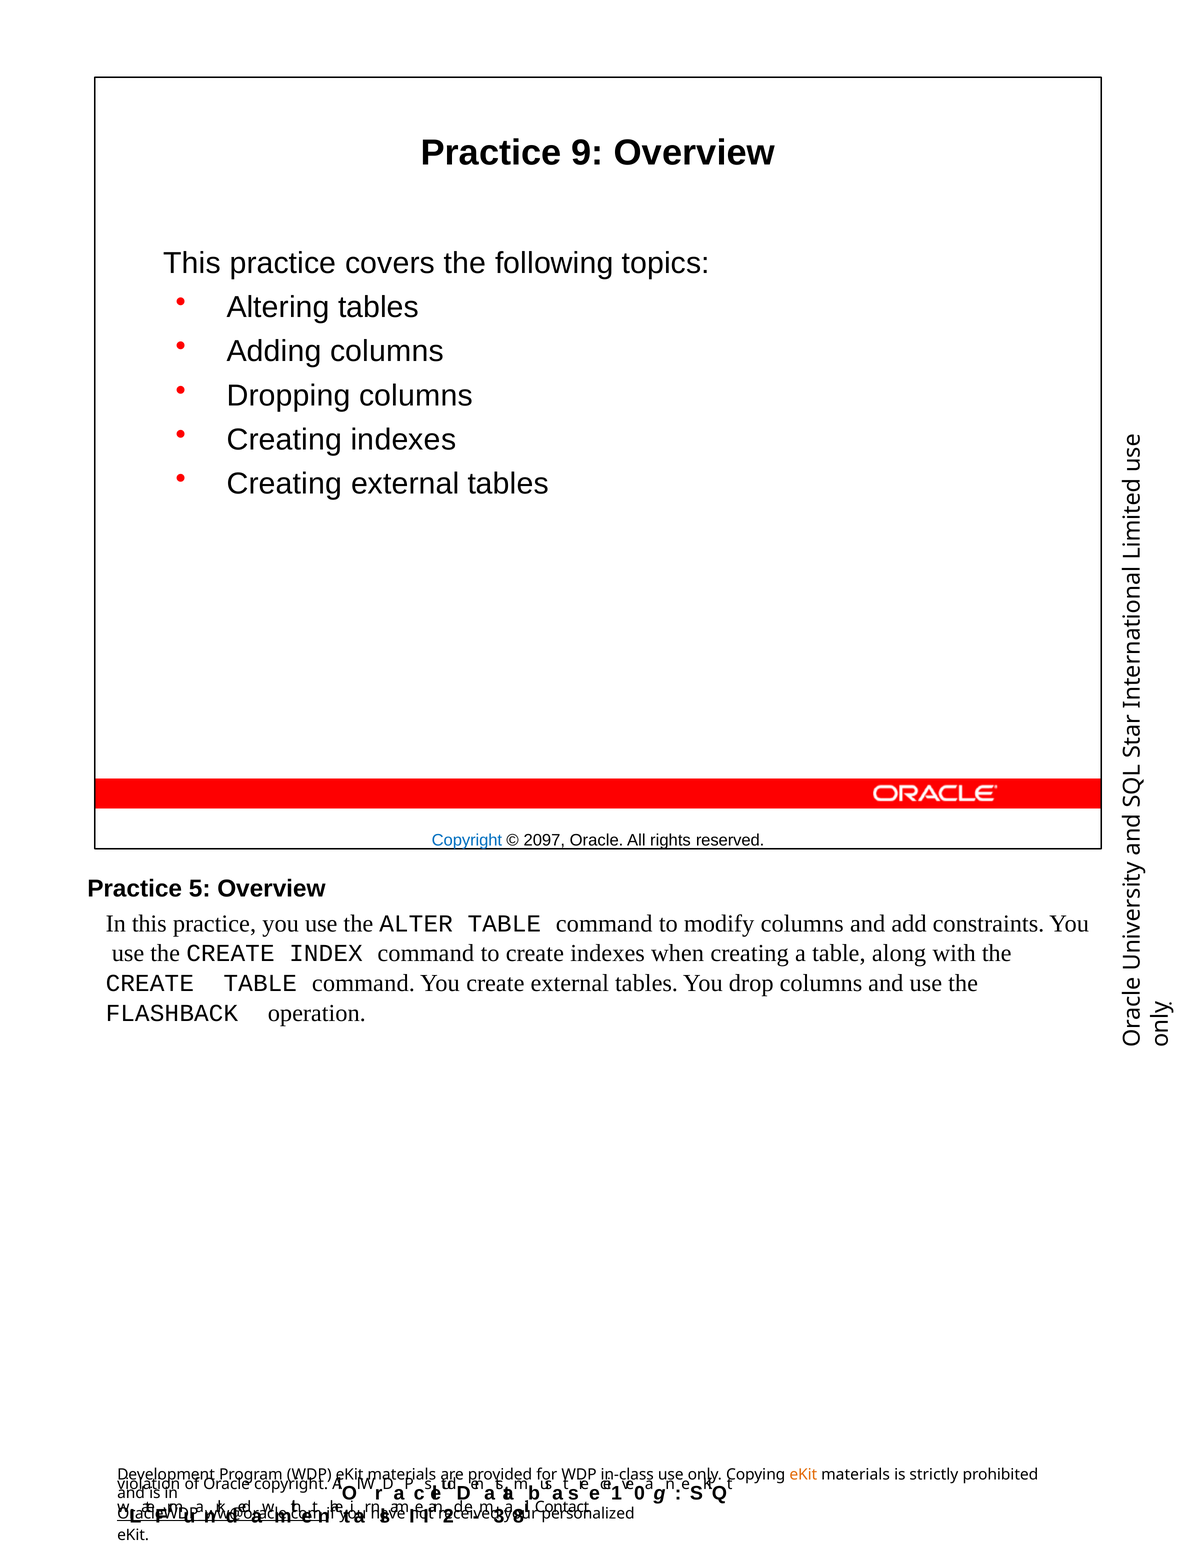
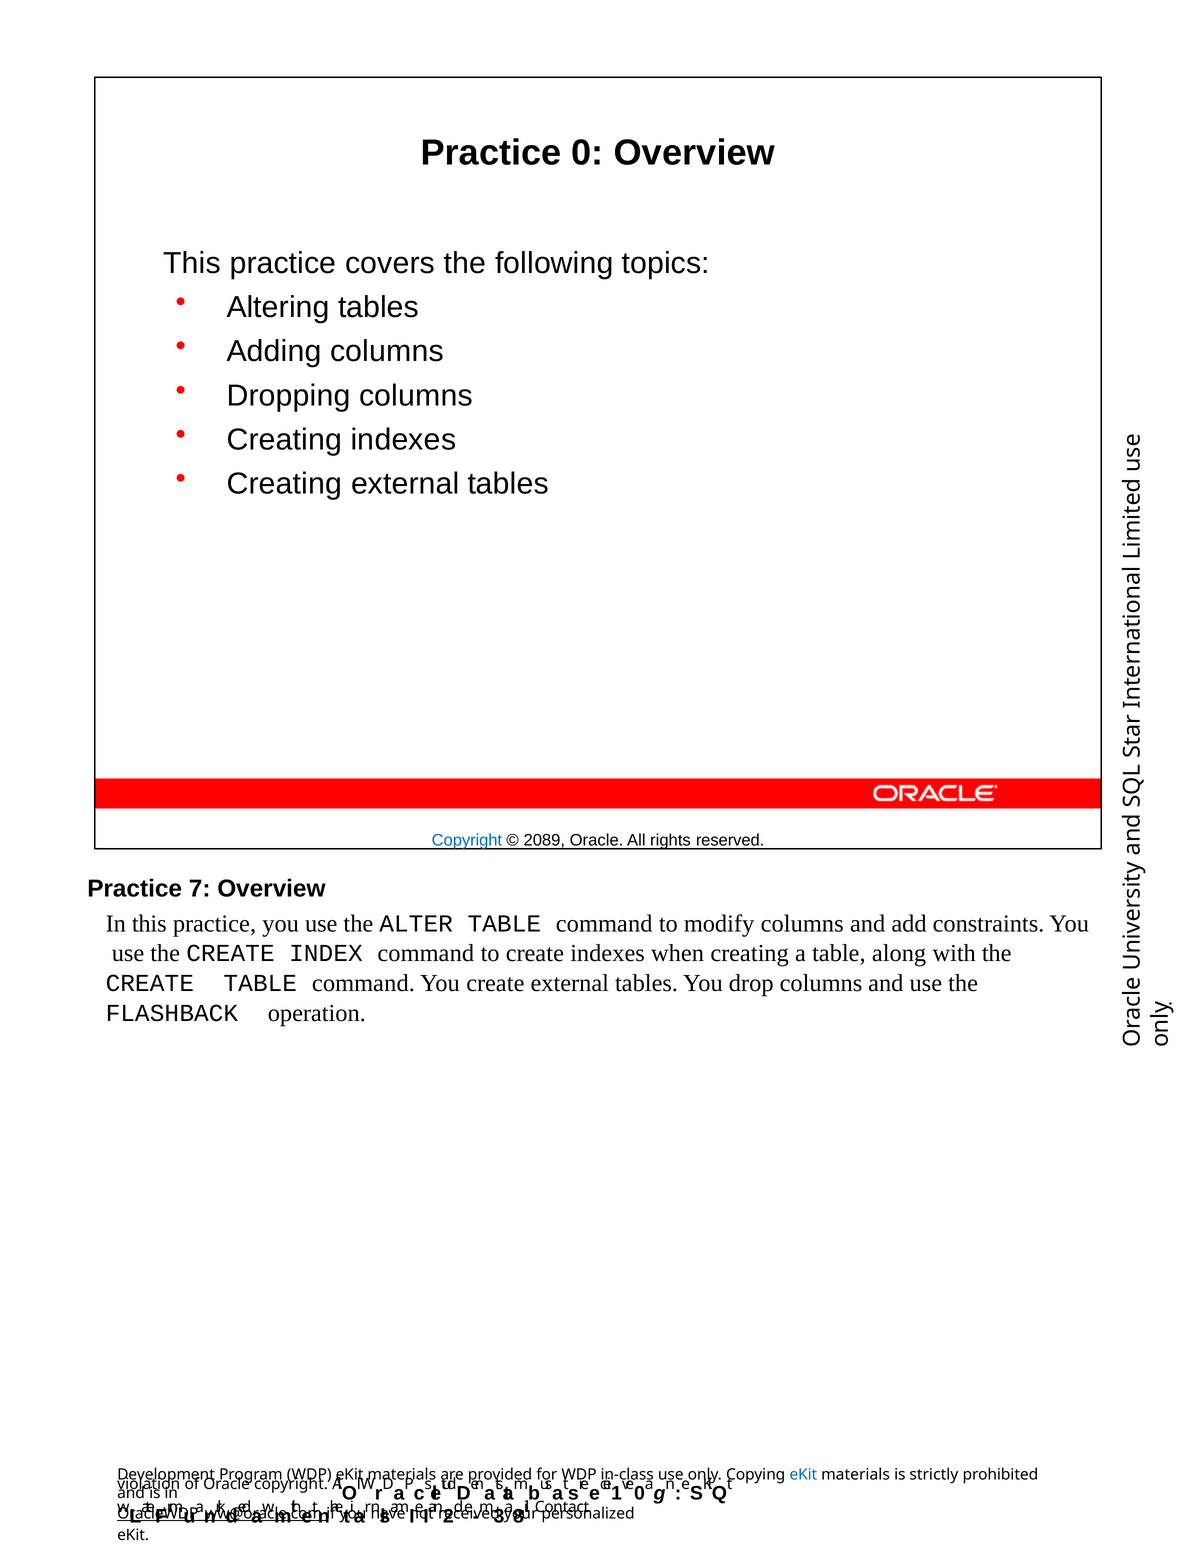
Practice 9: 9 -> 0
2097: 2097 -> 2089
5: 5 -> 7
eKit at (803, 1474) colour: orange -> blue
